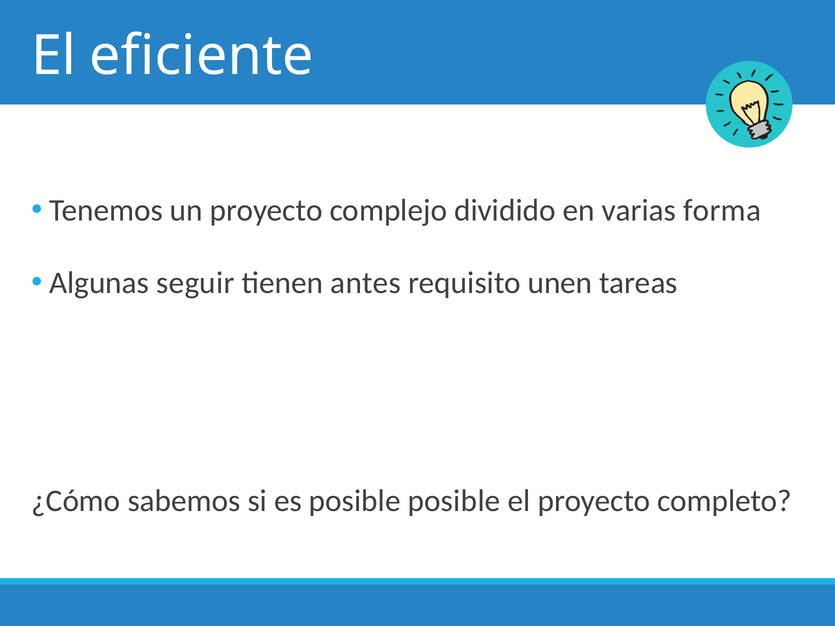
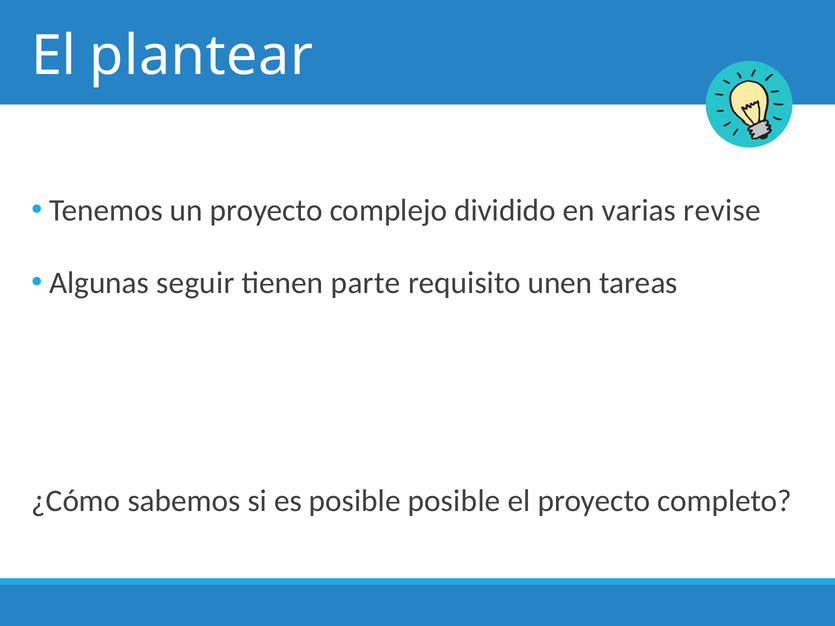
eficiente: eficiente -> plantear
forma: forma -> revise
antes: antes -> parte
